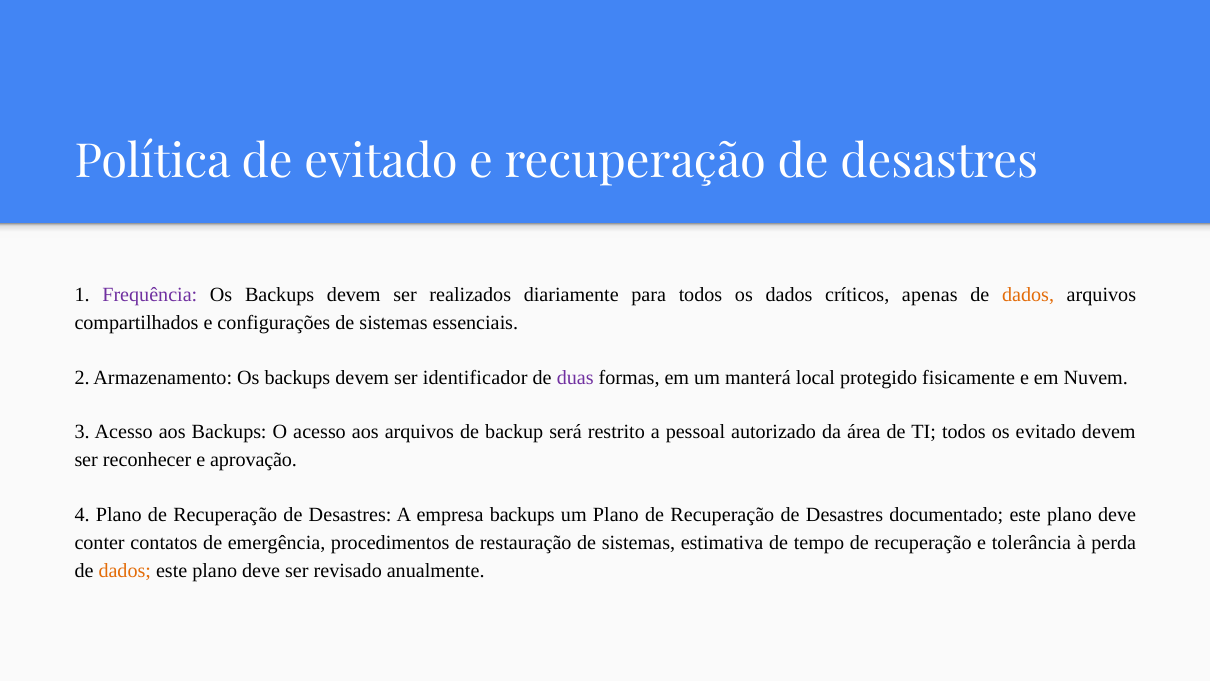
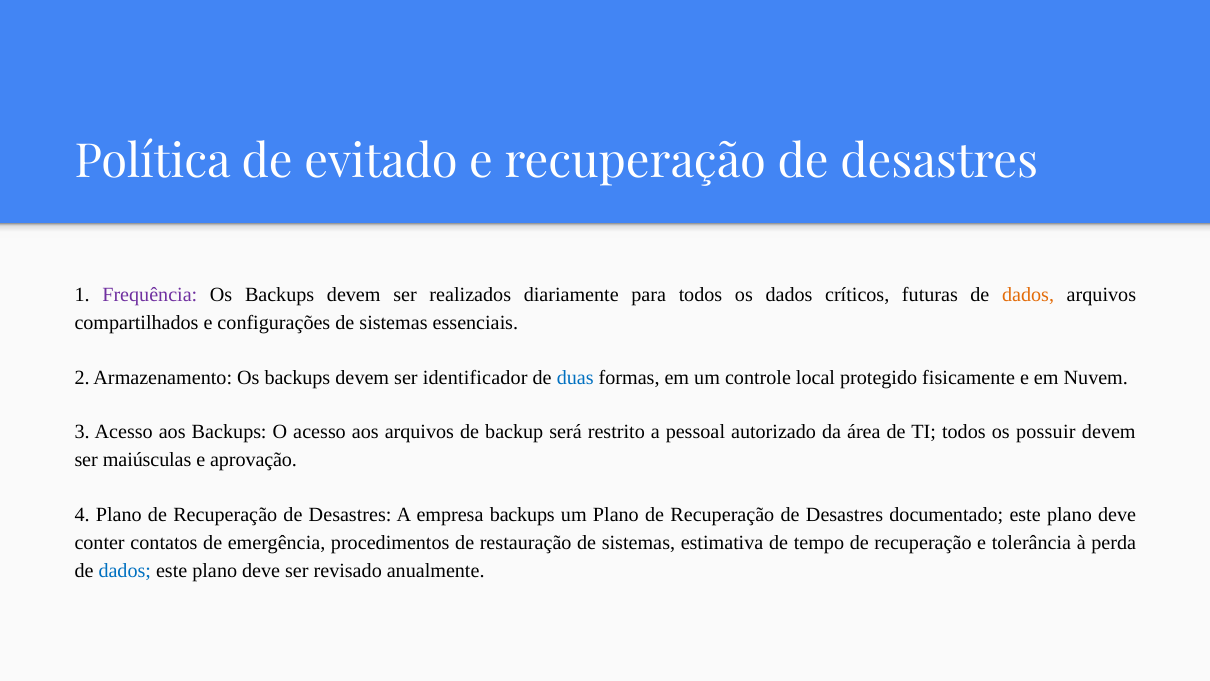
apenas: apenas -> futuras
duas colour: purple -> blue
manterá: manterá -> controle
os evitado: evitado -> possuir
reconhecer: reconhecer -> maiúsculas
dados at (125, 570) colour: orange -> blue
